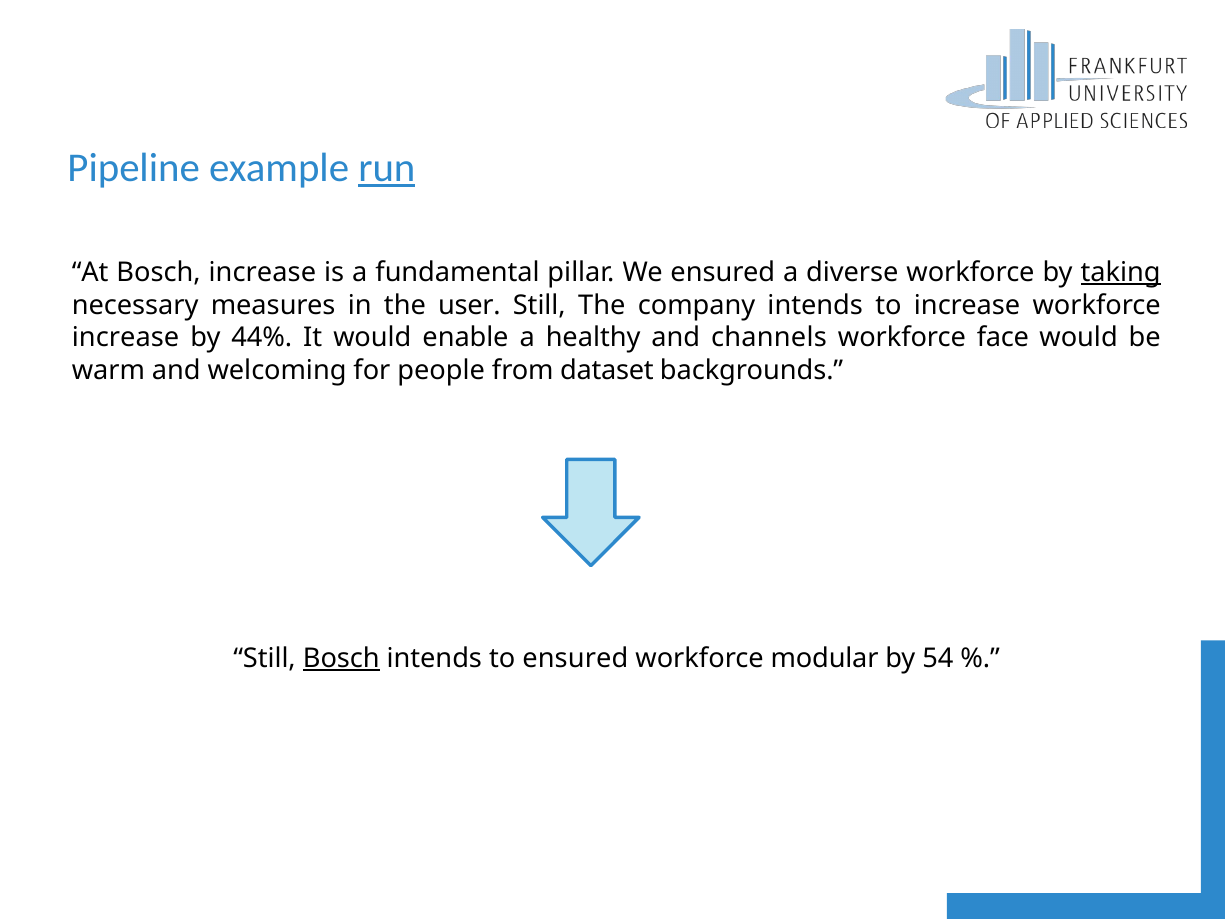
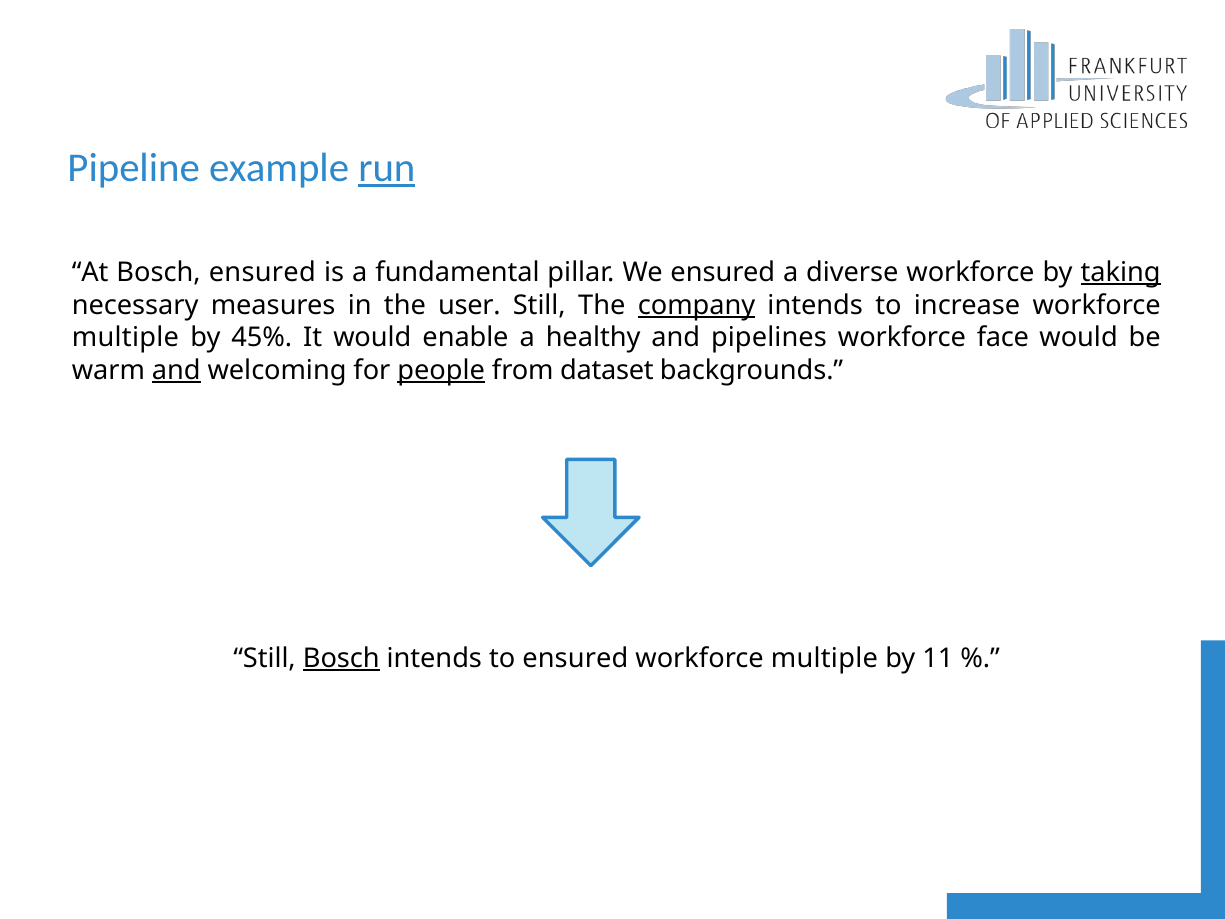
Bosch increase: increase -> ensured
company underline: none -> present
increase at (126, 338): increase -> multiple
44%: 44% -> 45%
channels: channels -> pipelines
and at (176, 370) underline: none -> present
people underline: none -> present
modular at (825, 658): modular -> multiple
54: 54 -> 11
